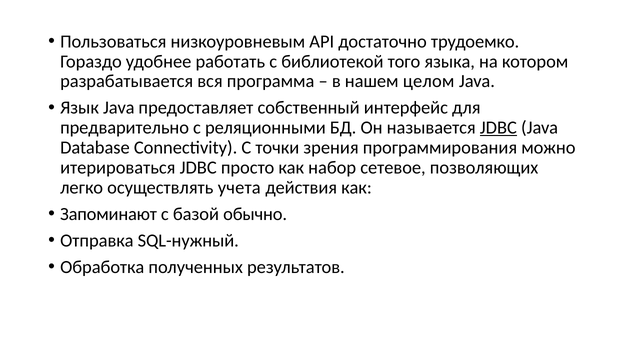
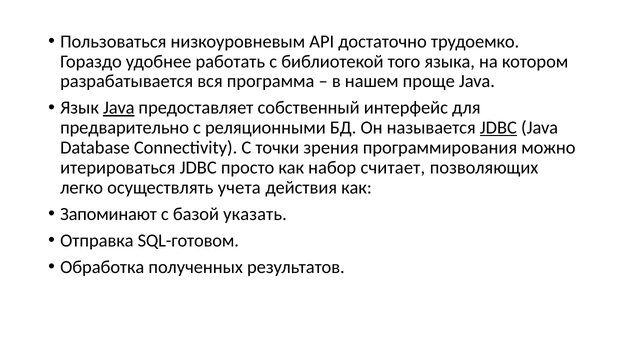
целом: целом -> проще
Java at (119, 108) underline: none -> present
сетевое: сетевое -> считает
обычно: обычно -> указать
SQL-нужный: SQL-нужный -> SQL-готовом
